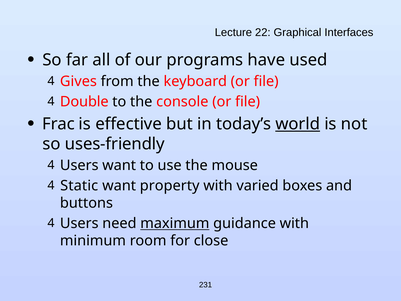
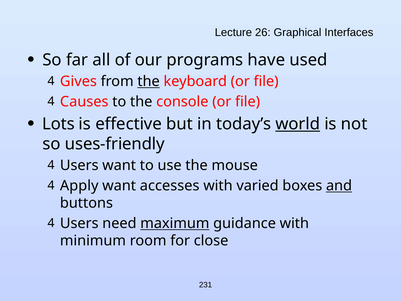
22: 22 -> 26
the at (149, 81) underline: none -> present
Double: Double -> Causes
Frac: Frac -> Lots
Static: Static -> Apply
property: property -> accesses
and underline: none -> present
